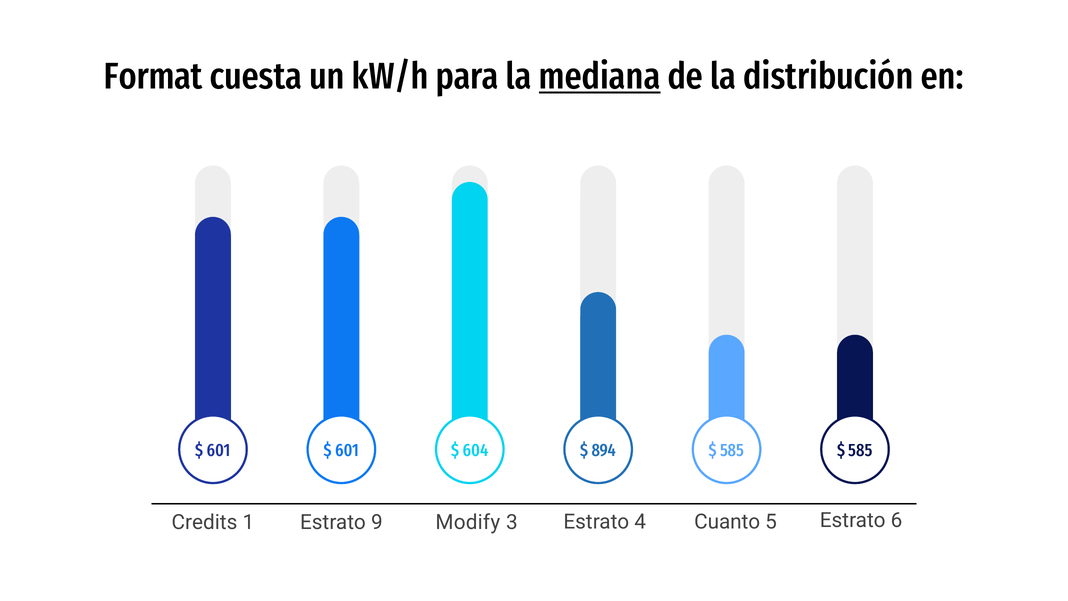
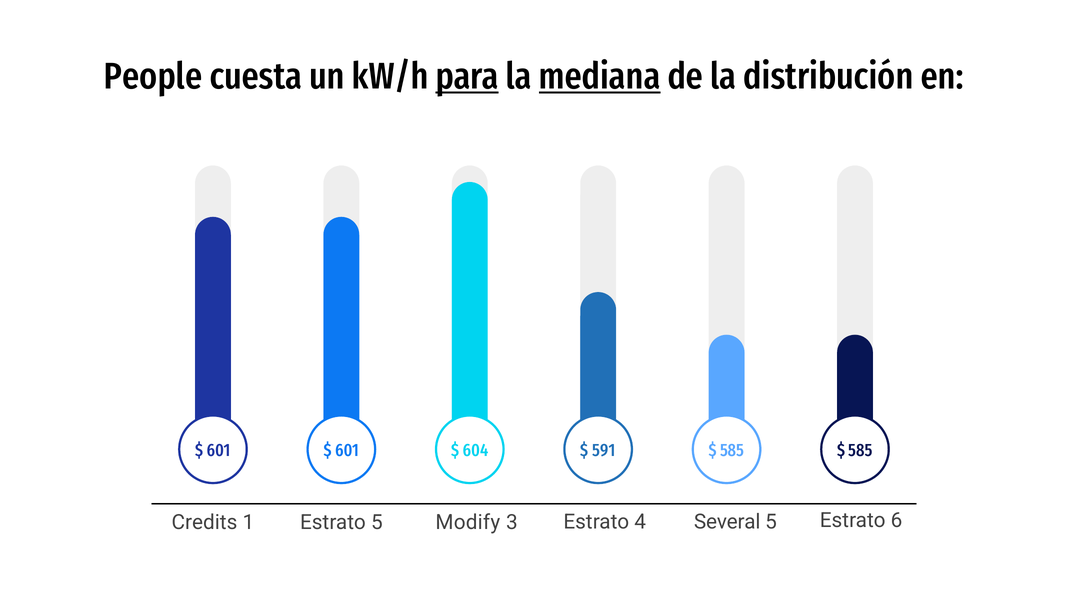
Format: Format -> People
para underline: none -> present
894: 894 -> 591
Cuanto: Cuanto -> Several
Estrato 9: 9 -> 5
